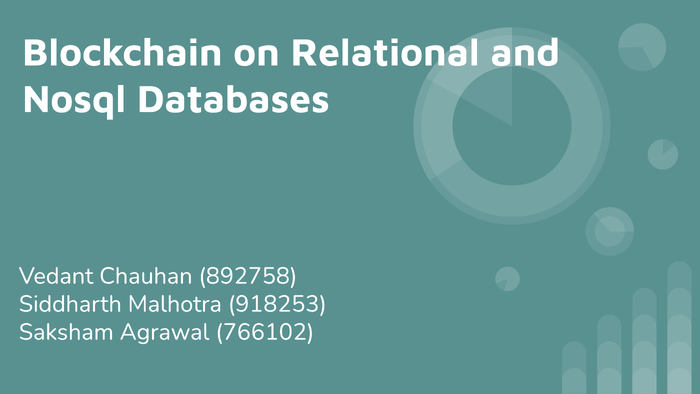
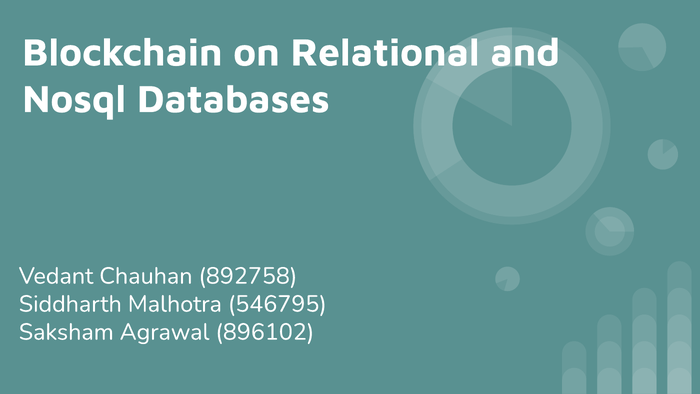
918253: 918253 -> 546795
766102: 766102 -> 896102
